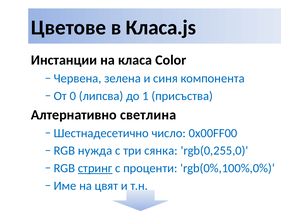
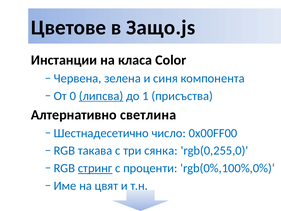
Класа.js: Класа.js -> Защо.js
липсва underline: none -> present
нужда: нужда -> такава
